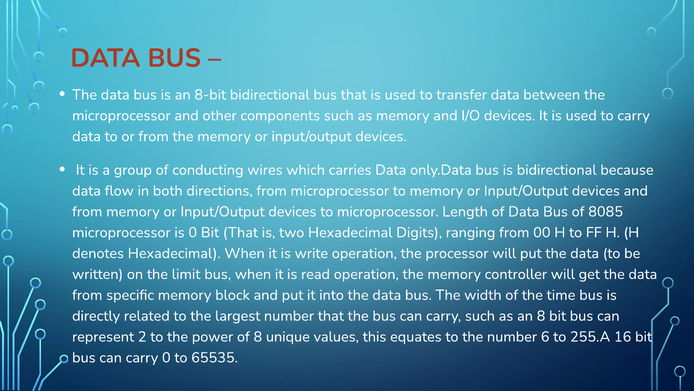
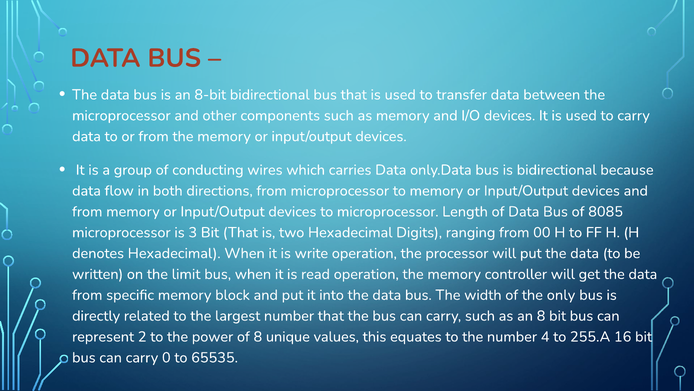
is 0: 0 -> 3
time: time -> only
6: 6 -> 4
